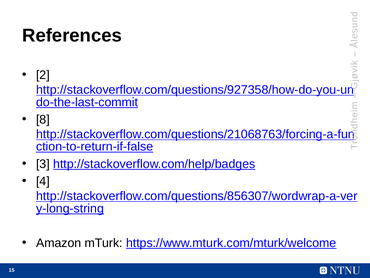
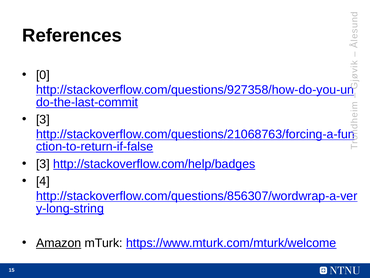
2: 2 -> 0
8 at (43, 119): 8 -> 3
Amazon underline: none -> present
